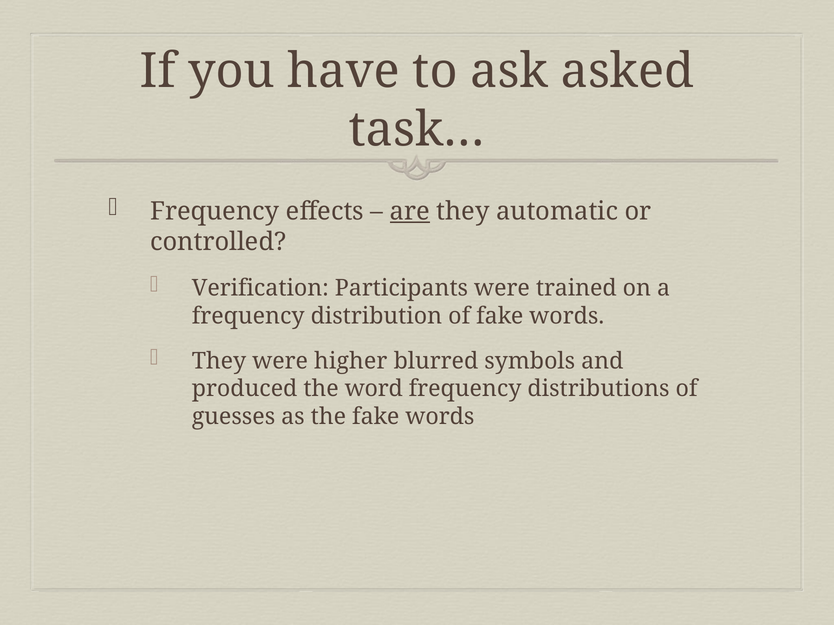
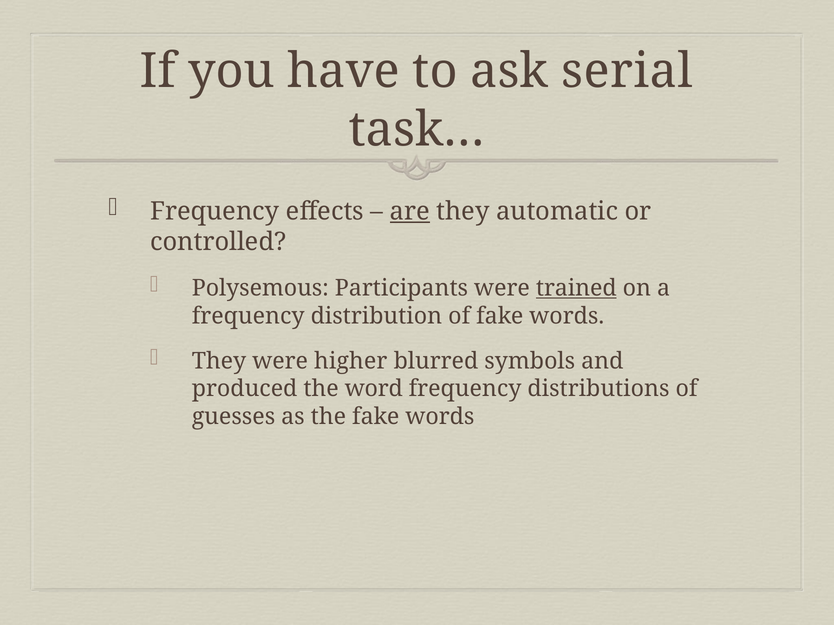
asked: asked -> serial
Verification: Verification -> Polysemous
trained underline: none -> present
